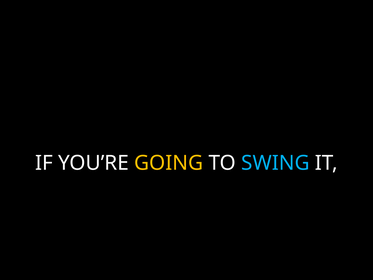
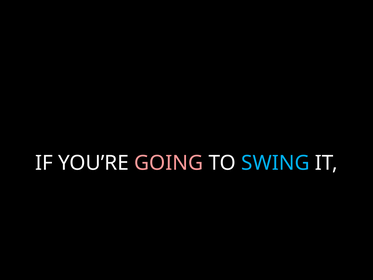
GOING colour: yellow -> pink
